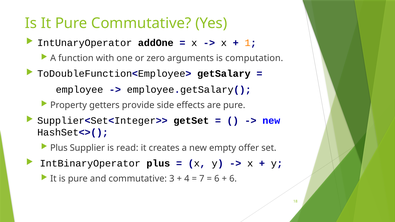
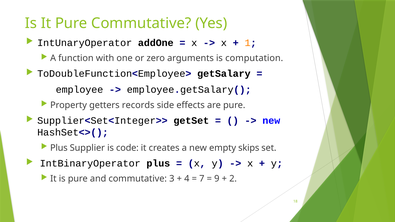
provide: provide -> records
read: read -> code
offer: offer -> skips
6 at (217, 179): 6 -> 9
6 at (233, 179): 6 -> 2
